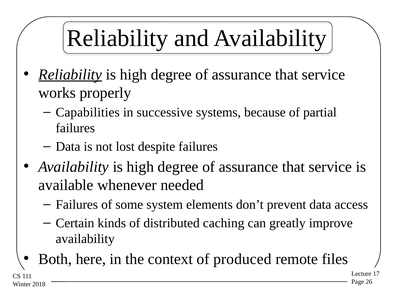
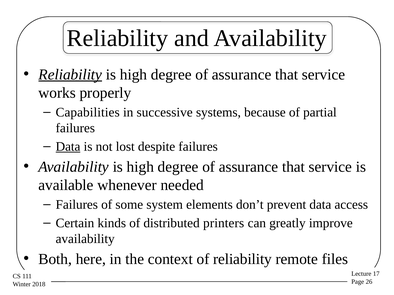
Data at (68, 147) underline: none -> present
caching: caching -> printers
of produced: produced -> reliability
